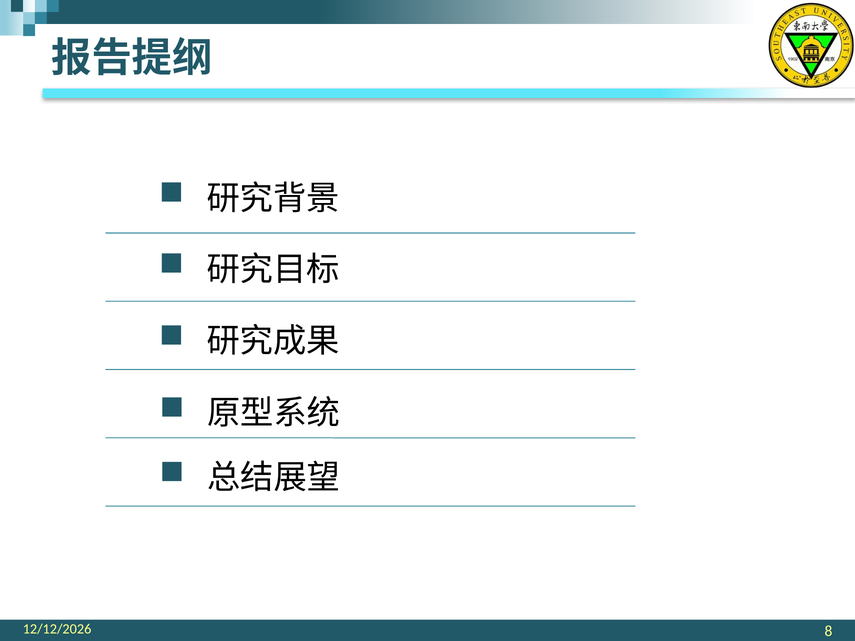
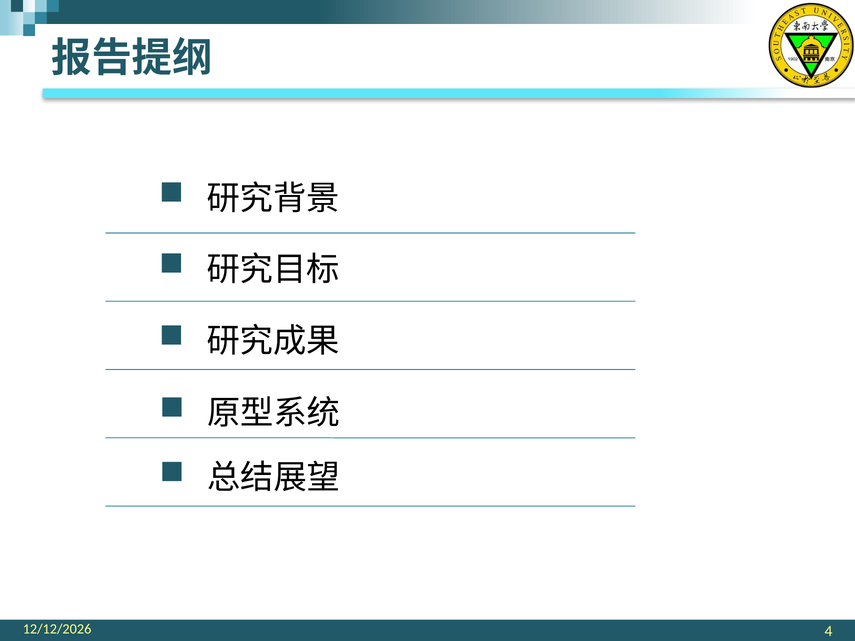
8: 8 -> 4
